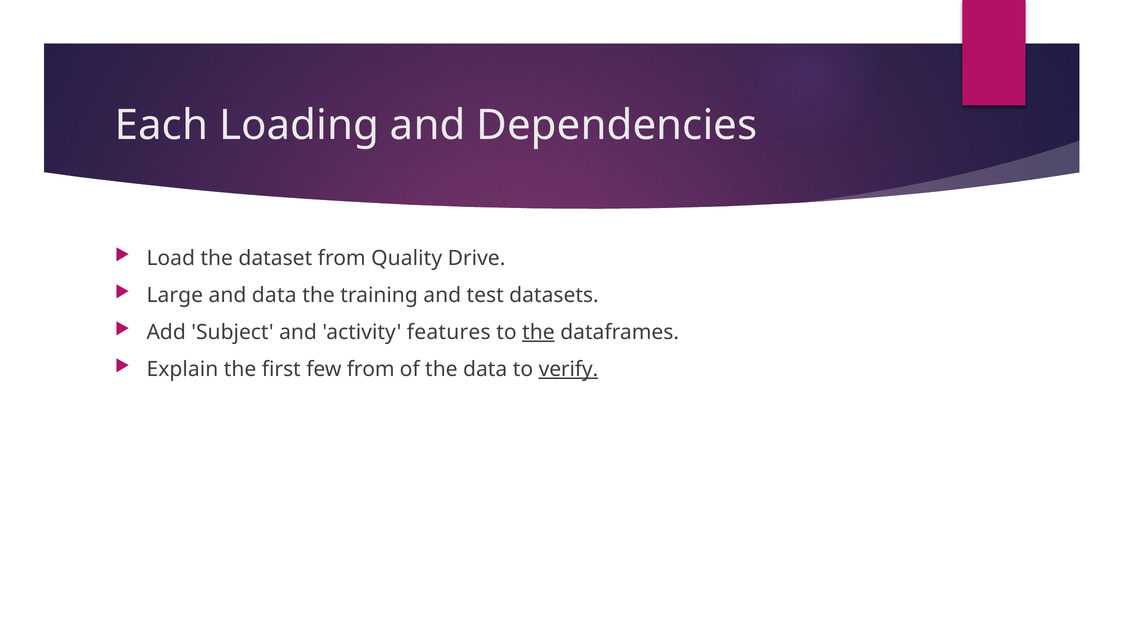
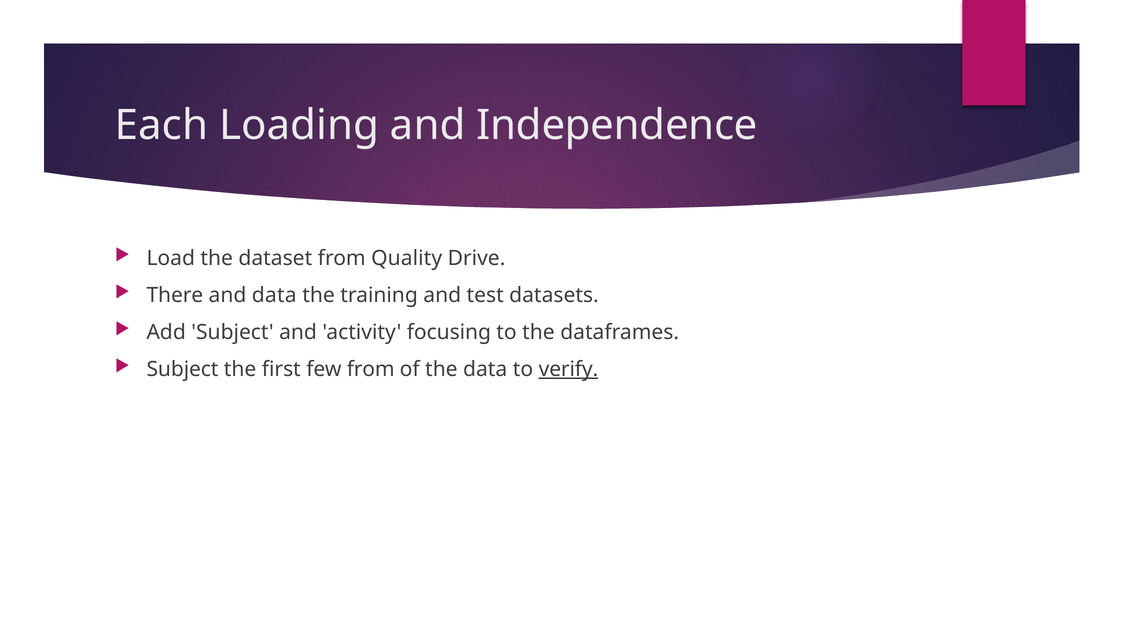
Dependencies: Dependencies -> Independence
Large: Large -> There
features: features -> focusing
the at (538, 332) underline: present -> none
Explain at (182, 369): Explain -> Subject
